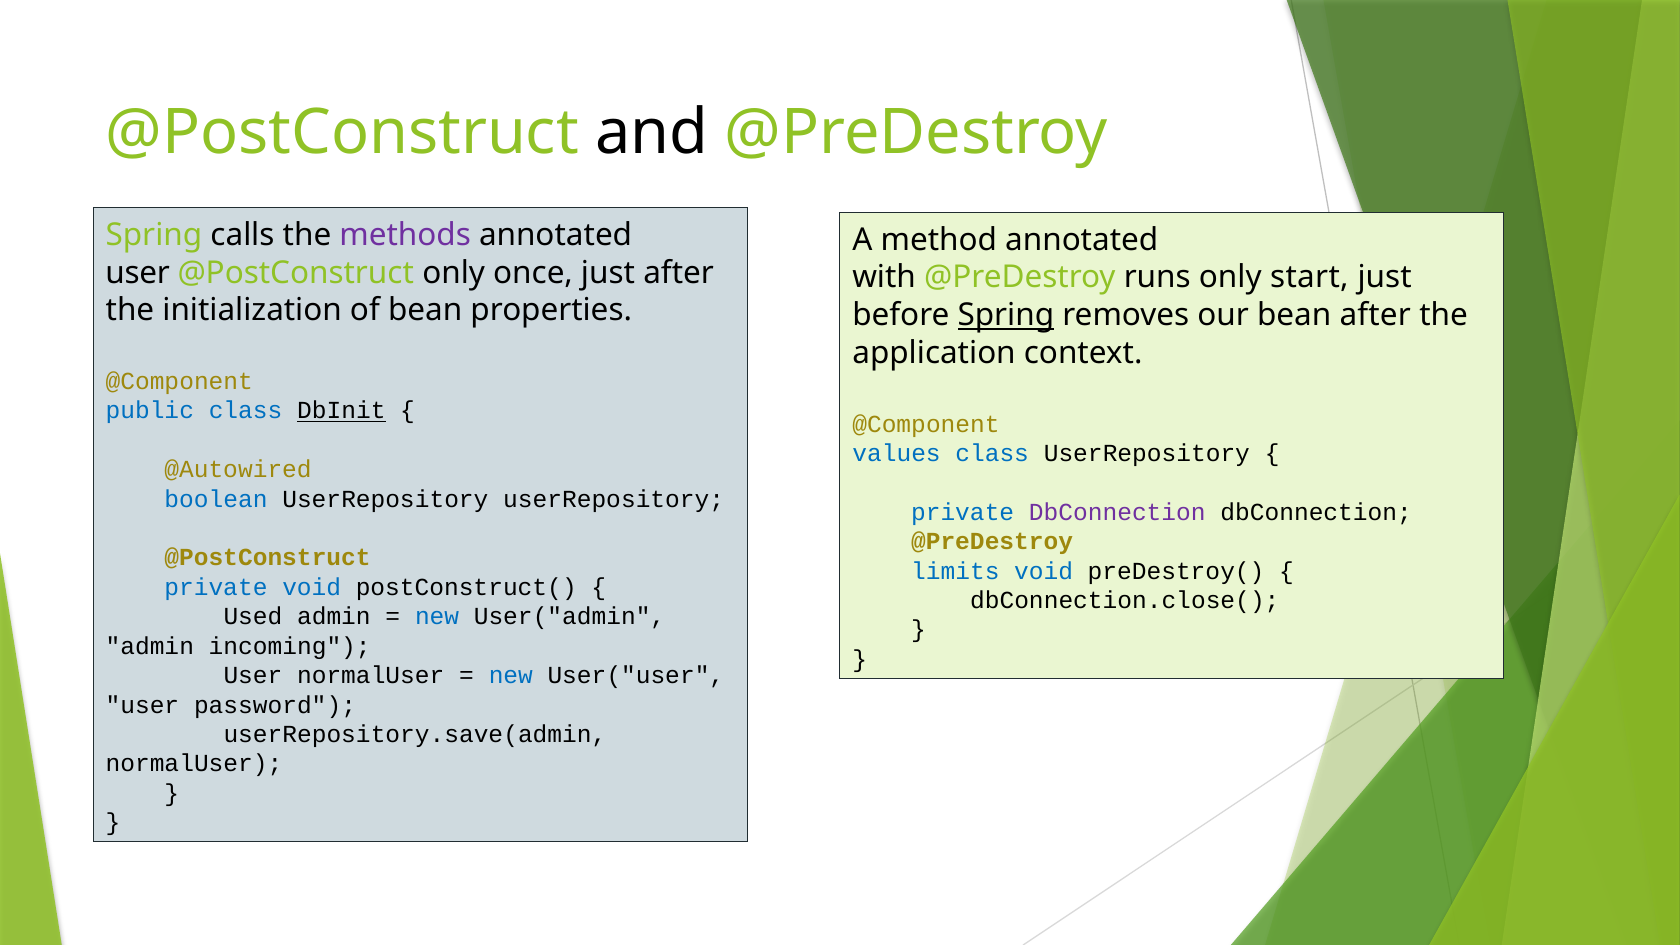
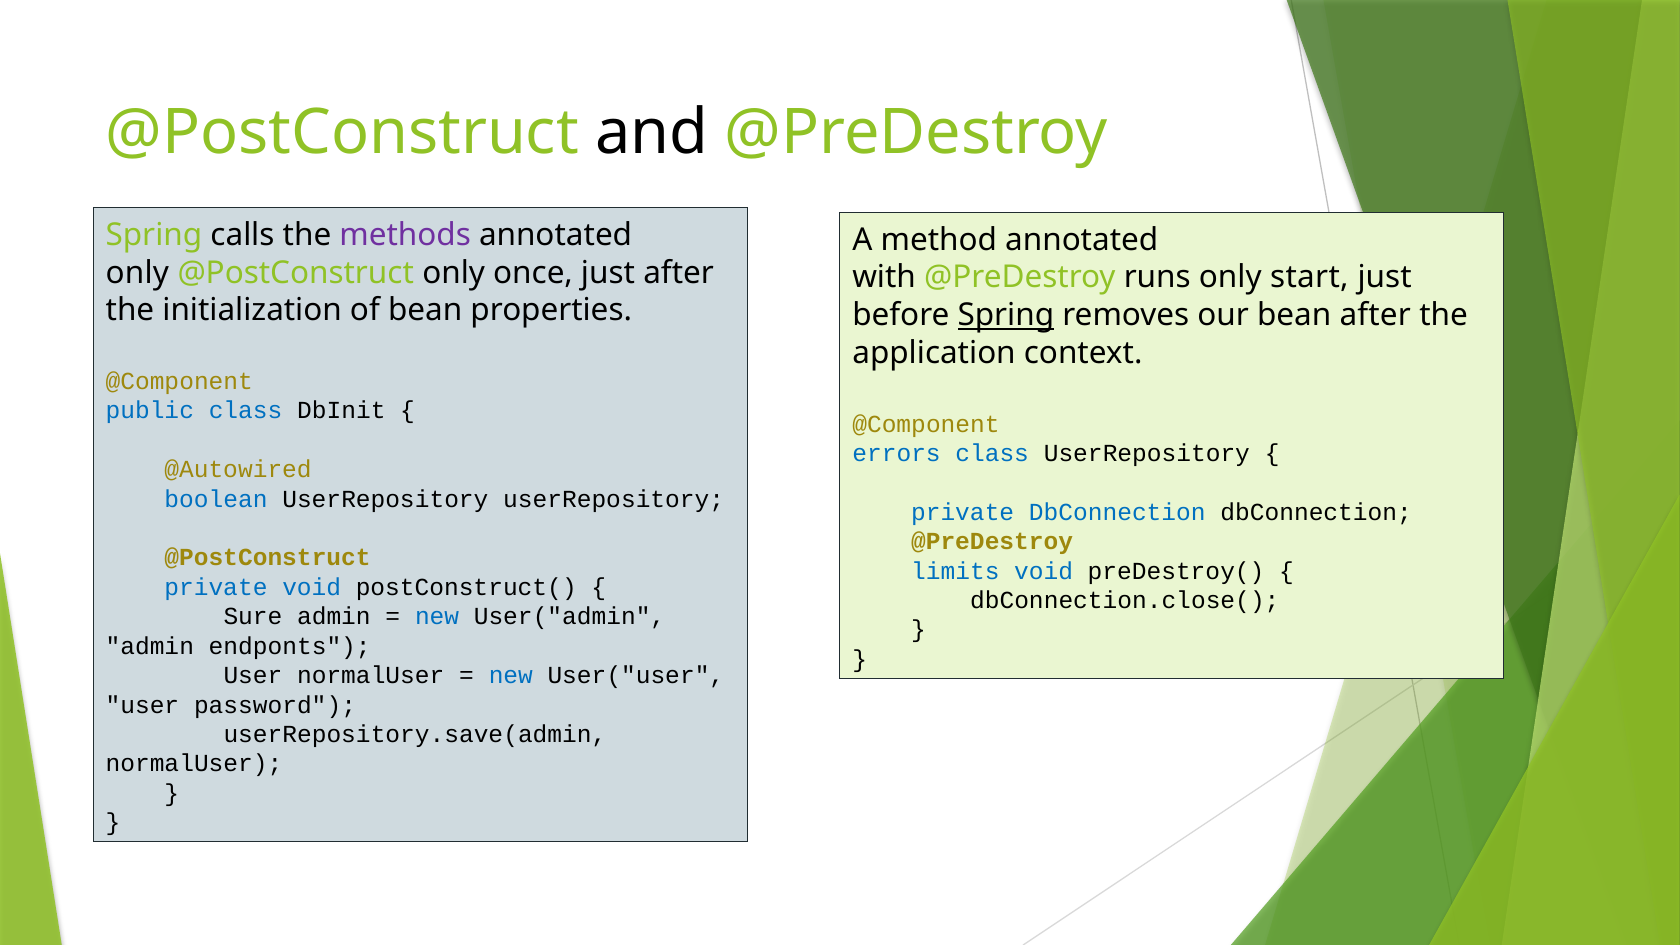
user at (138, 273): user -> only
DbInit underline: present -> none
values: values -> errors
DbConnection at (1117, 512) colour: purple -> blue
Used: Used -> Sure
incoming: incoming -> endponts
